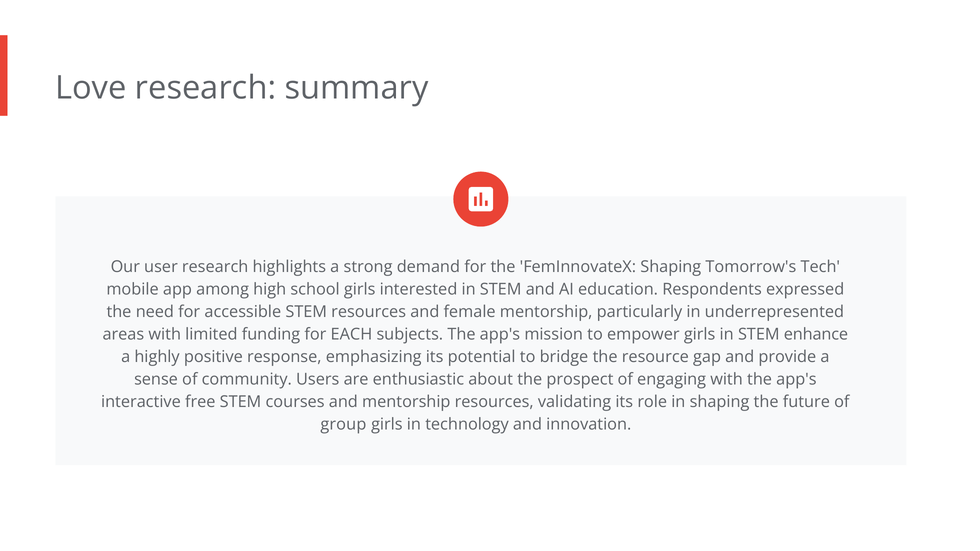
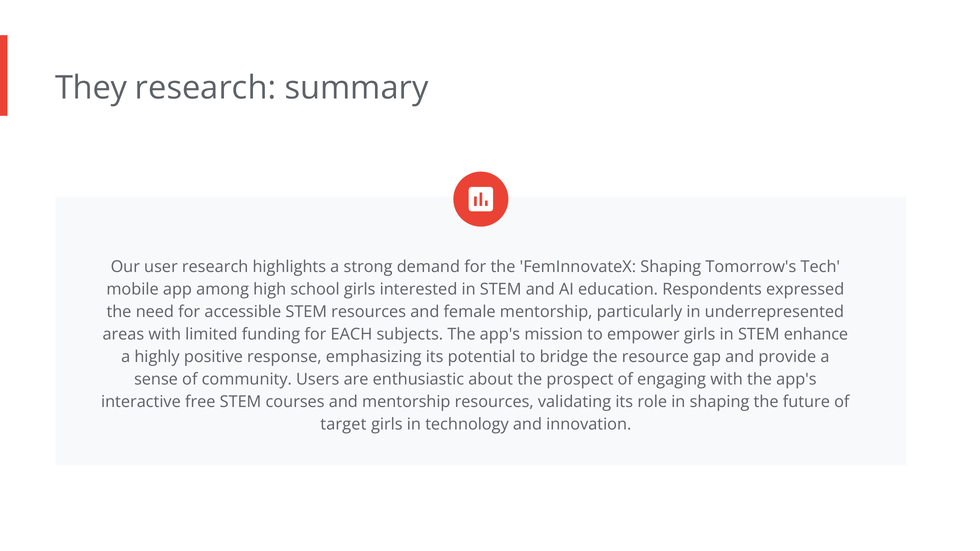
Love: Love -> They
group: group -> target
